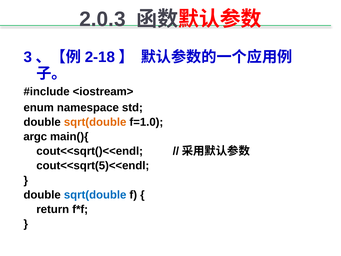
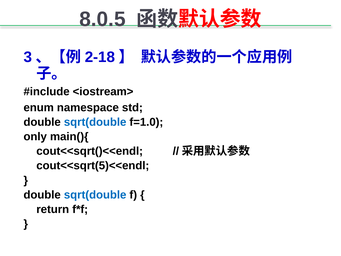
2.0.3: 2.0.3 -> 8.0.5
sqrt(double at (95, 122) colour: orange -> blue
argc: argc -> only
